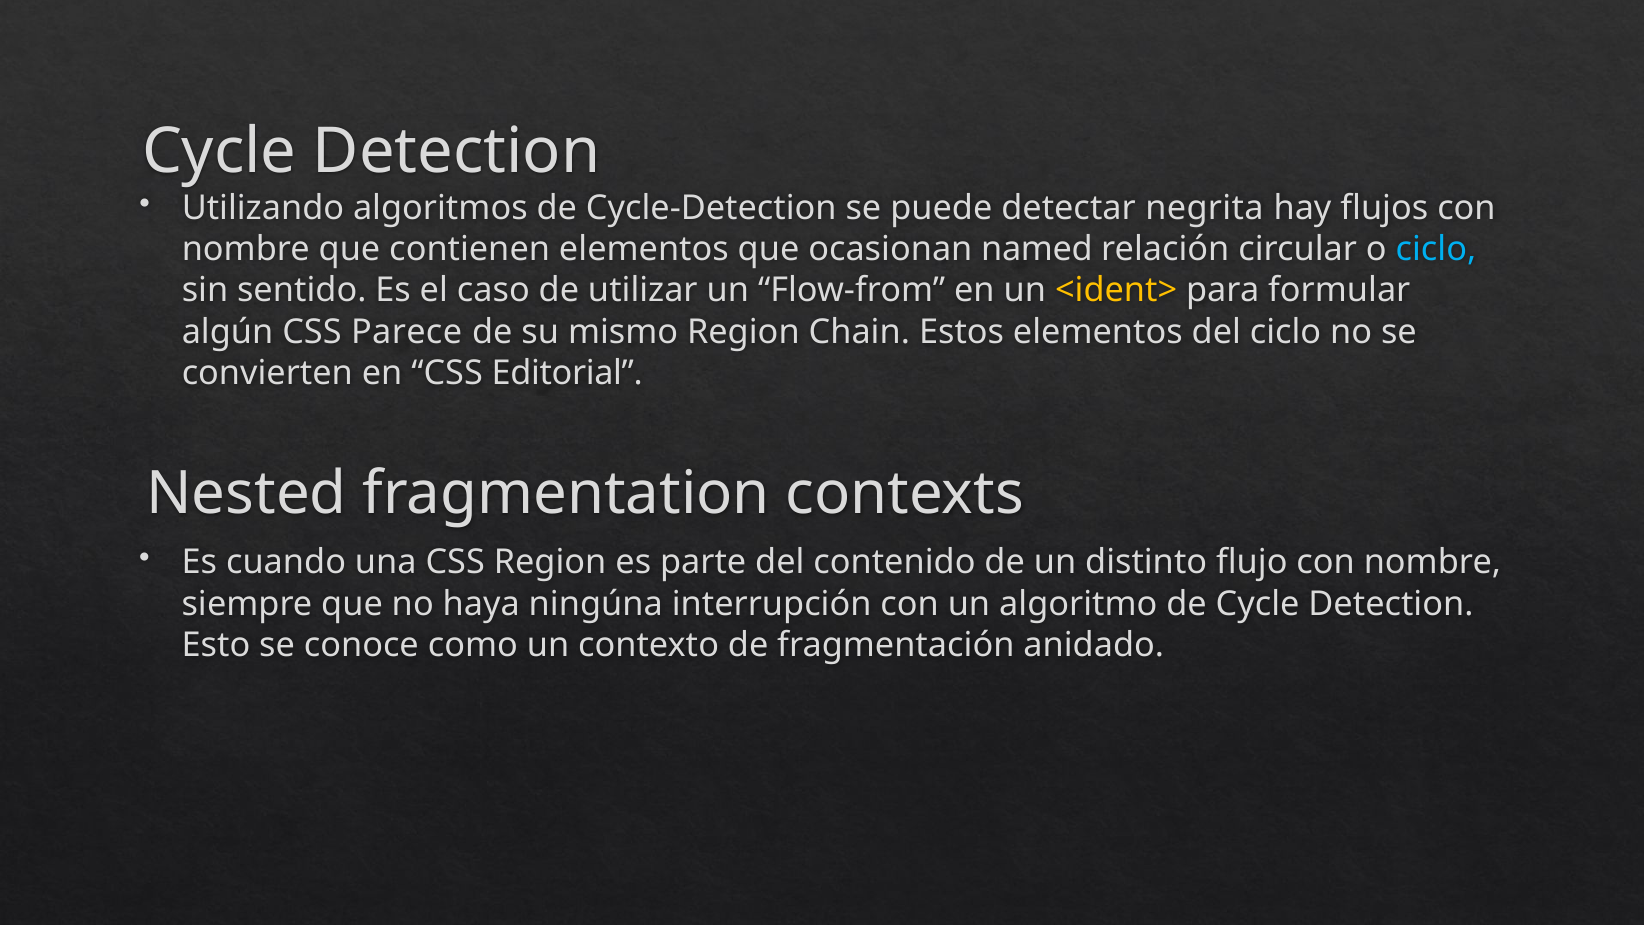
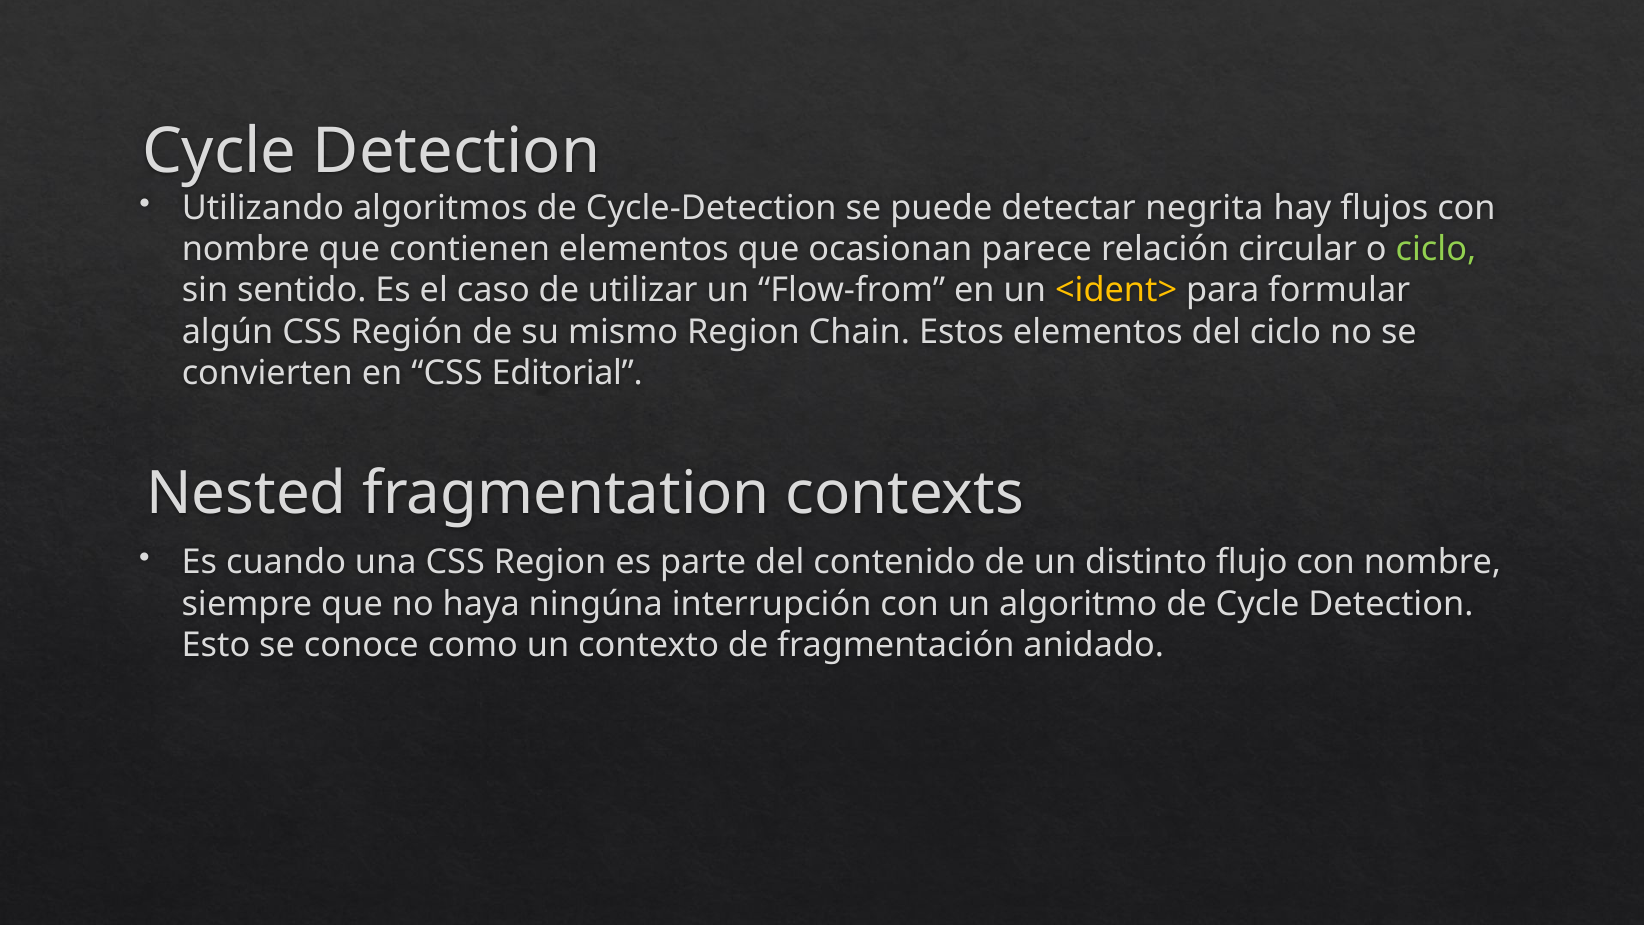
named: named -> parece
ciclo at (1436, 249) colour: light blue -> light green
Parece: Parece -> Región
